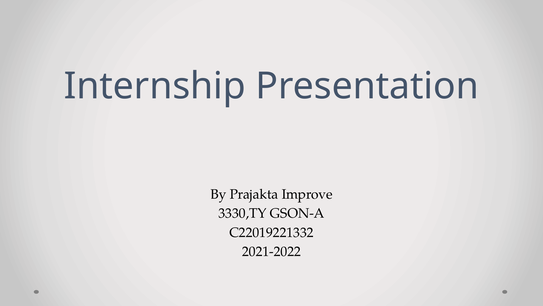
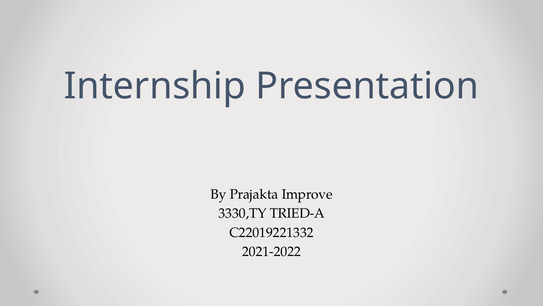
GSON-A: GSON-A -> TRIED-A
